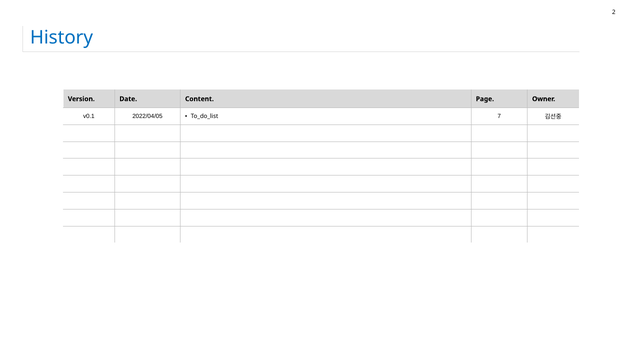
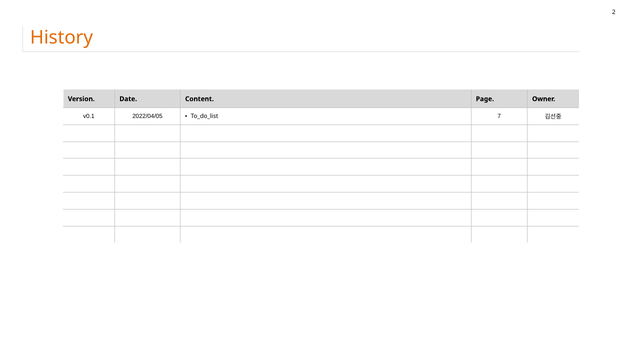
History colour: blue -> orange
